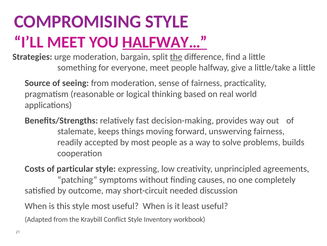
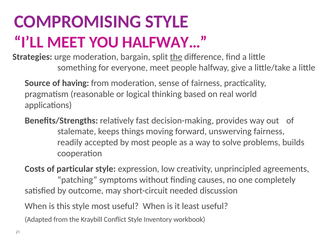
HALFWAY… underline: present -> none
seeing: seeing -> having
expressing: expressing -> expression
